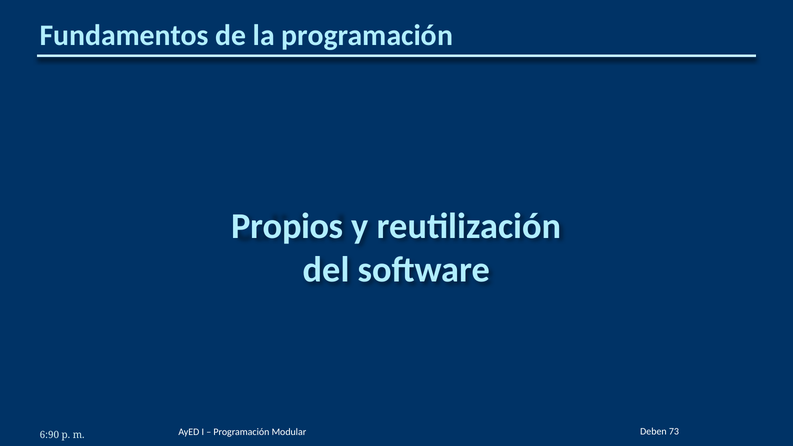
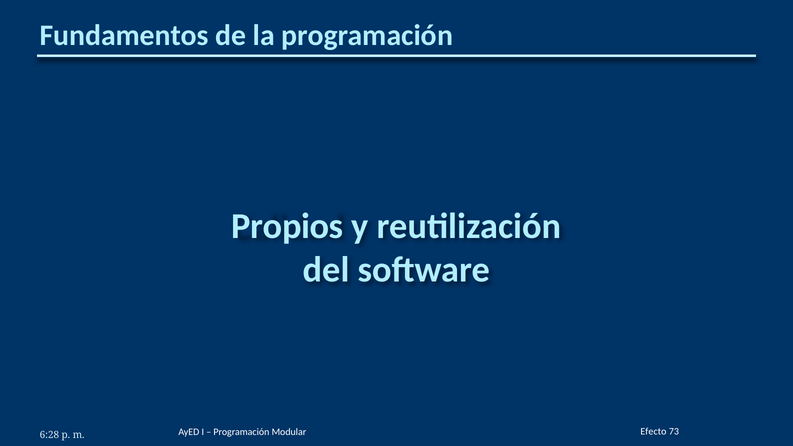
Deben: Deben -> Efecto
6:90: 6:90 -> 6:28
